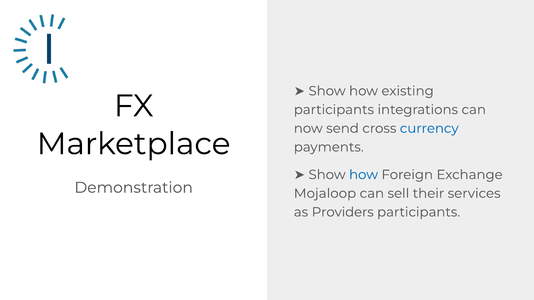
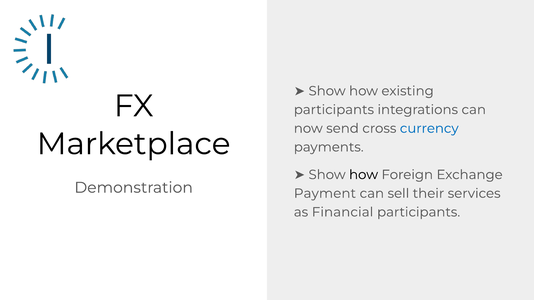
how at (364, 175) colour: blue -> black
Mojaloop: Mojaloop -> Payment
Providers: Providers -> Financial
